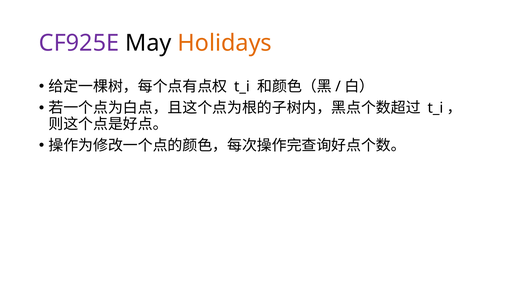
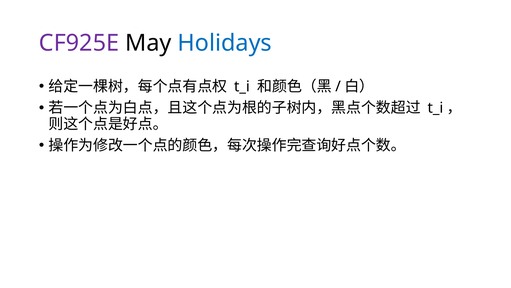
Holidays colour: orange -> blue
